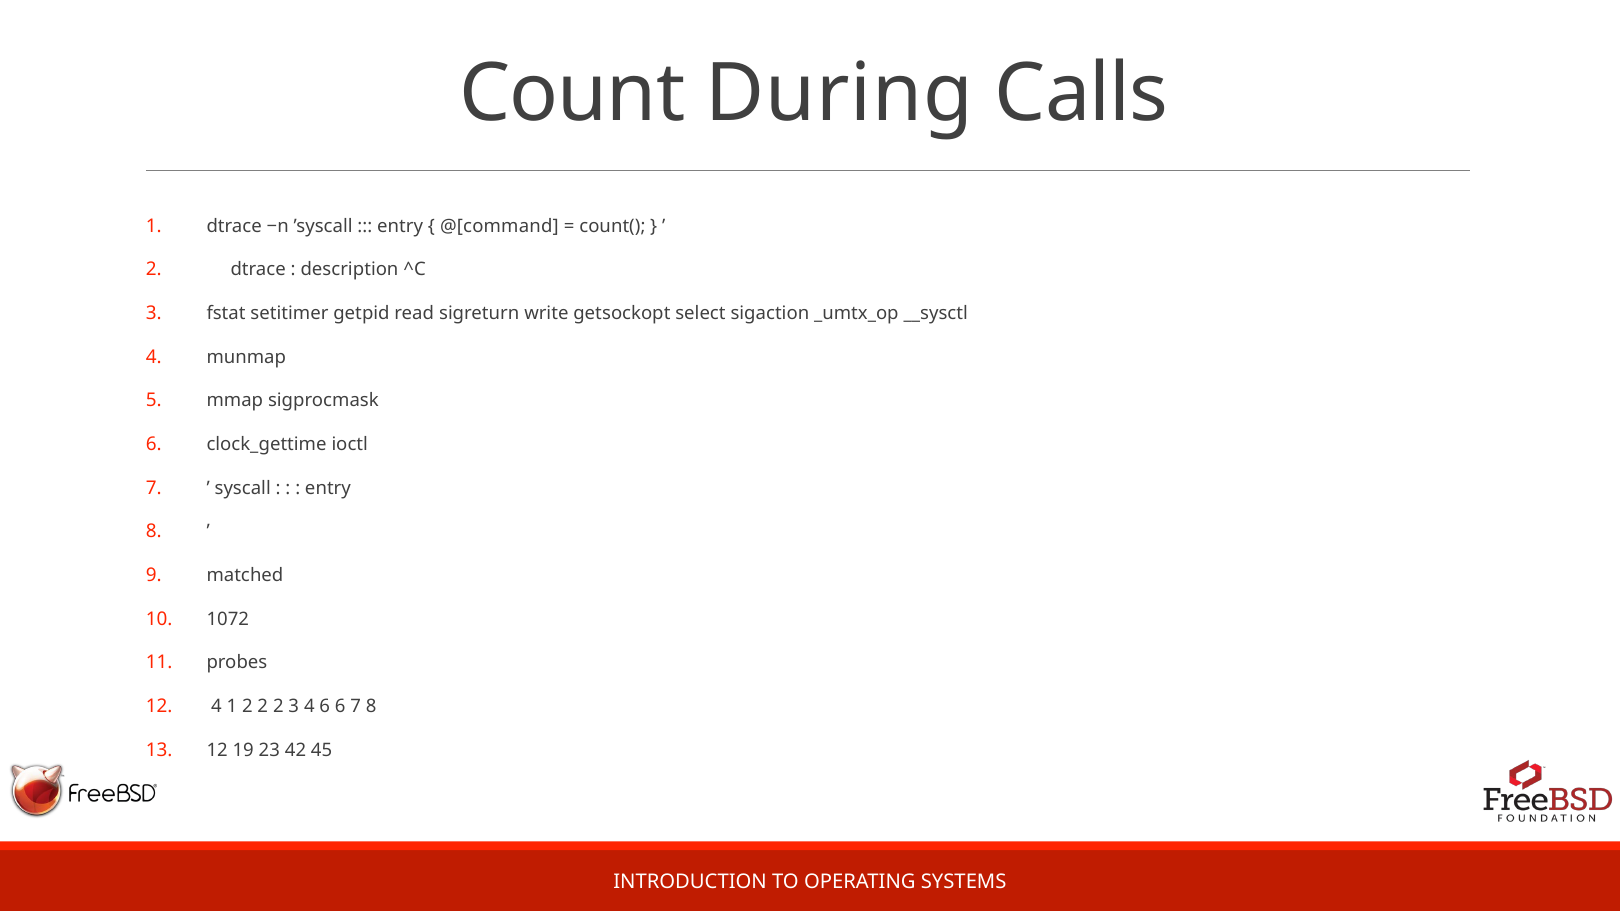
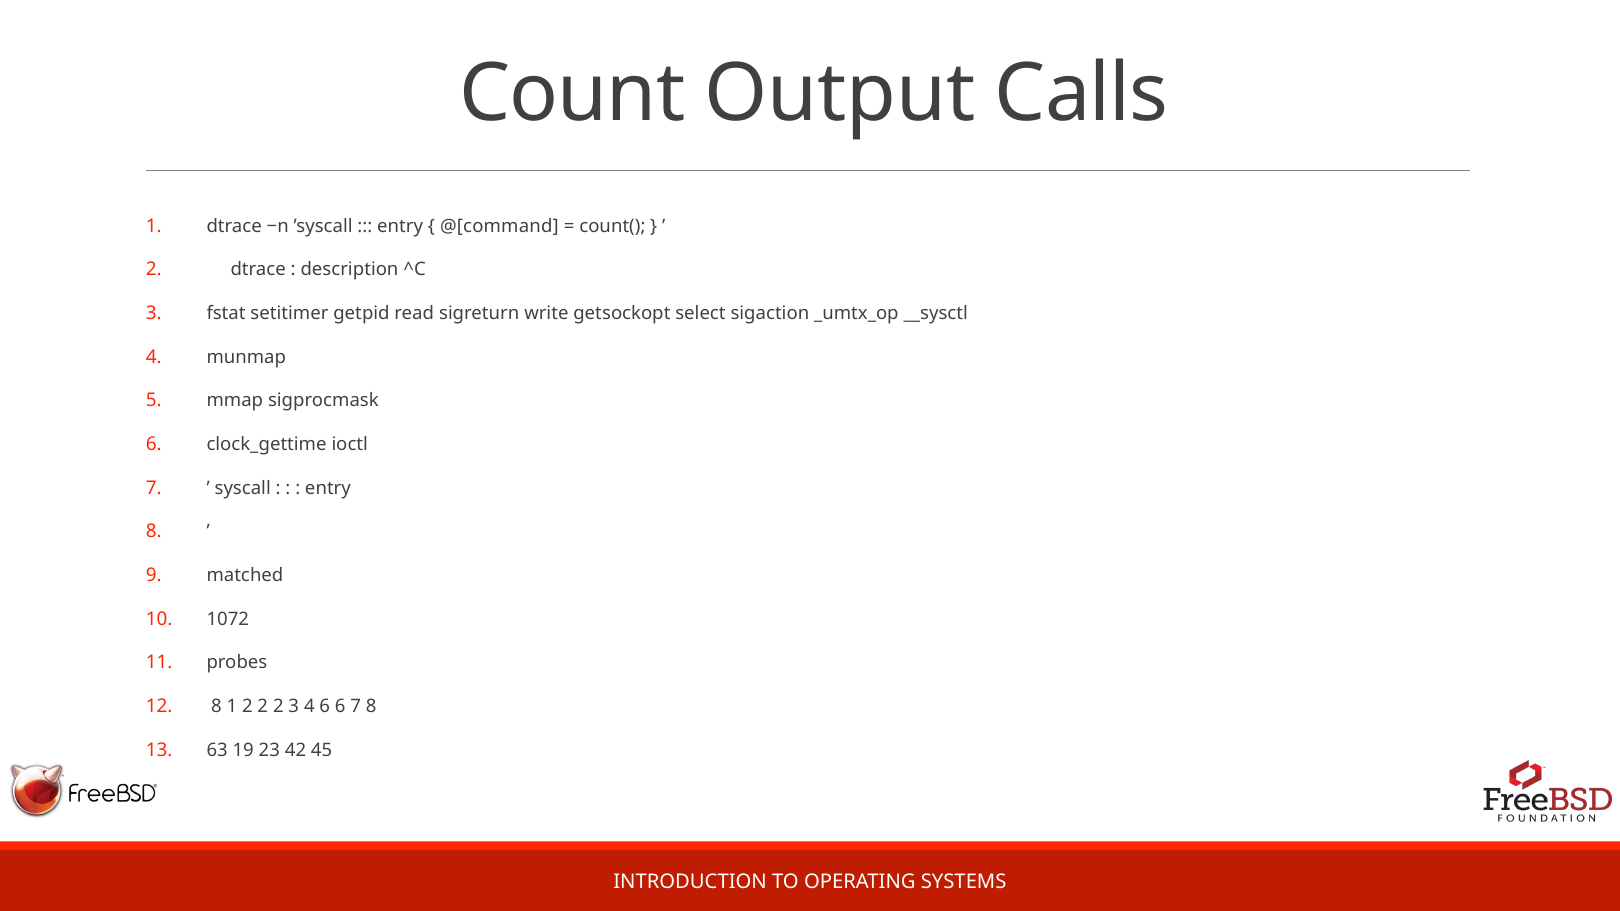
During: During -> Output
4 at (216, 707): 4 -> 8
12 at (217, 750): 12 -> 63
